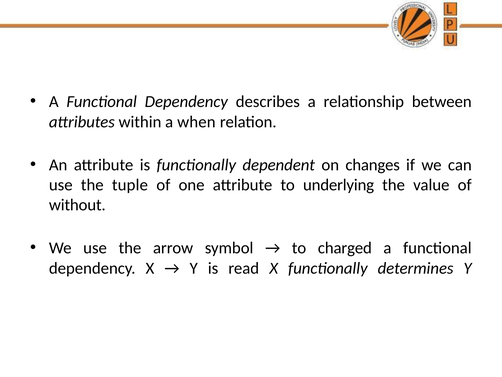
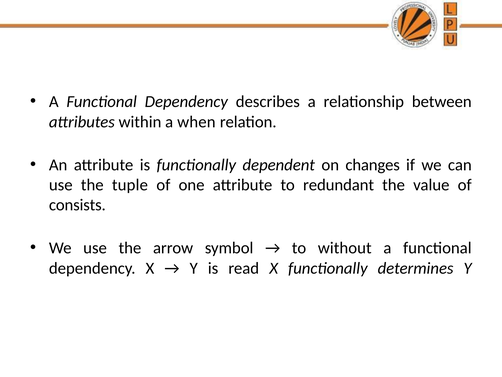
underlying: underlying -> redundant
without: without -> consists
charged: charged -> without
